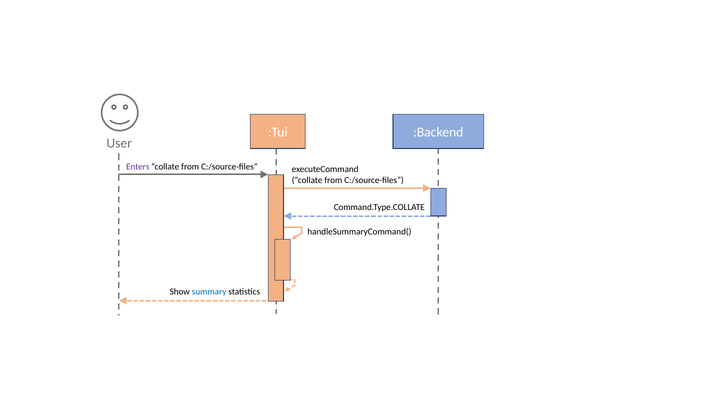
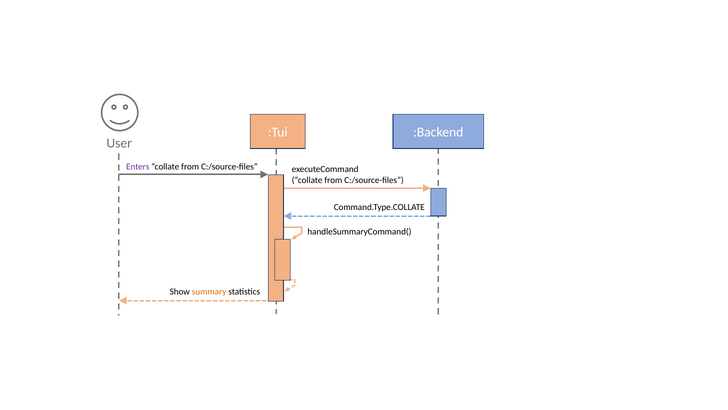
summary colour: blue -> orange
